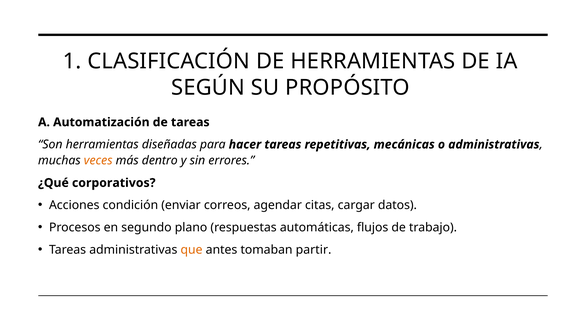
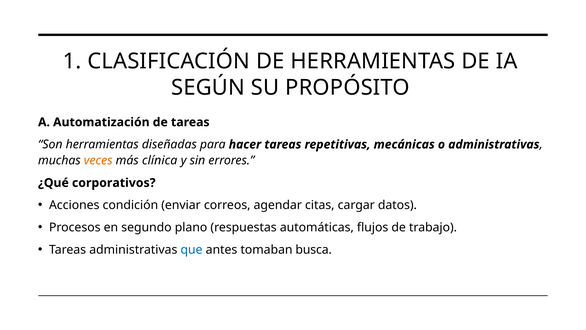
dentro: dentro -> clínica
que colour: orange -> blue
partir: partir -> busca
